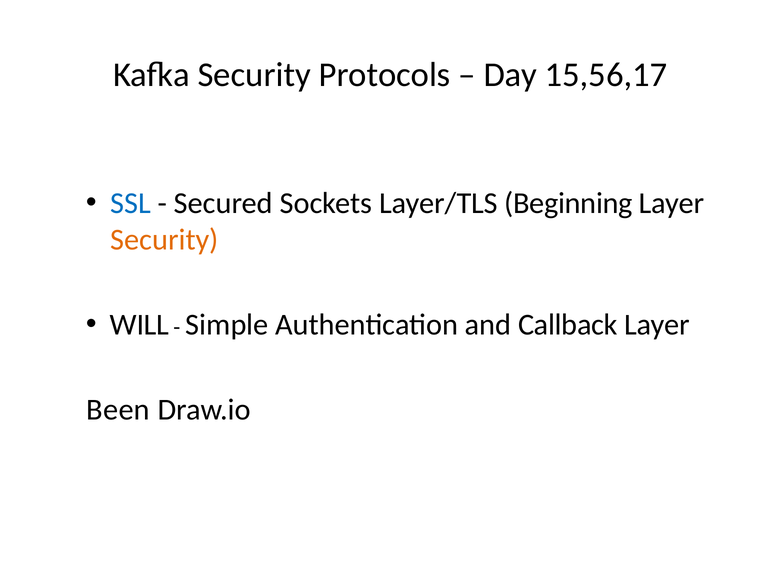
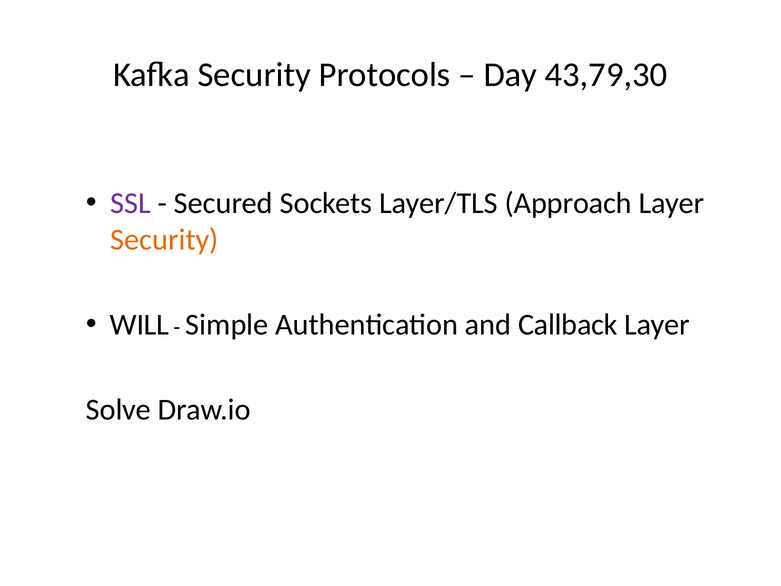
15,56,17: 15,56,17 -> 43,79,30
SSL colour: blue -> purple
Beginning: Beginning -> Approach
Been: Been -> Solve
